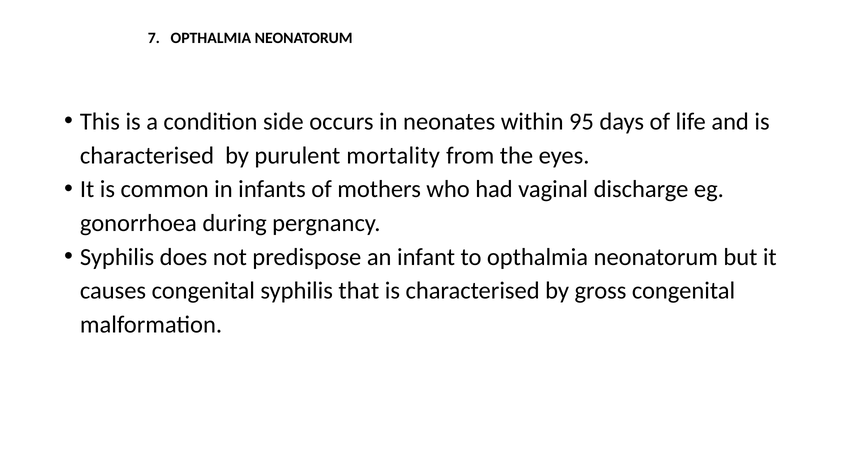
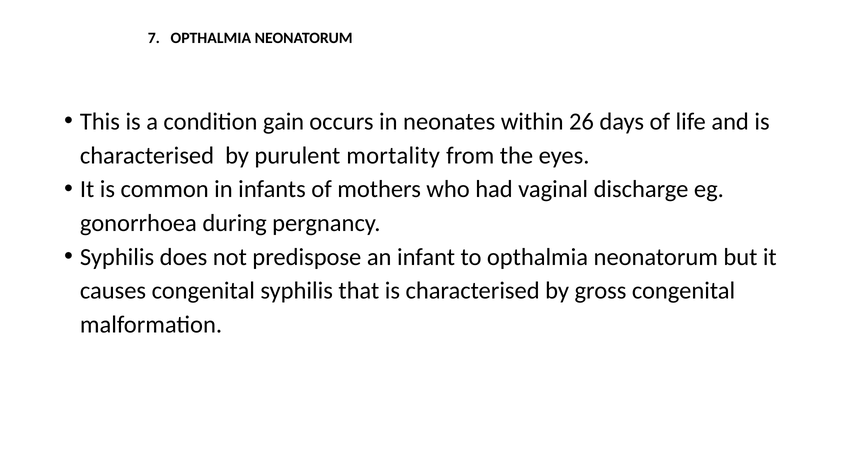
side: side -> gain
95: 95 -> 26
